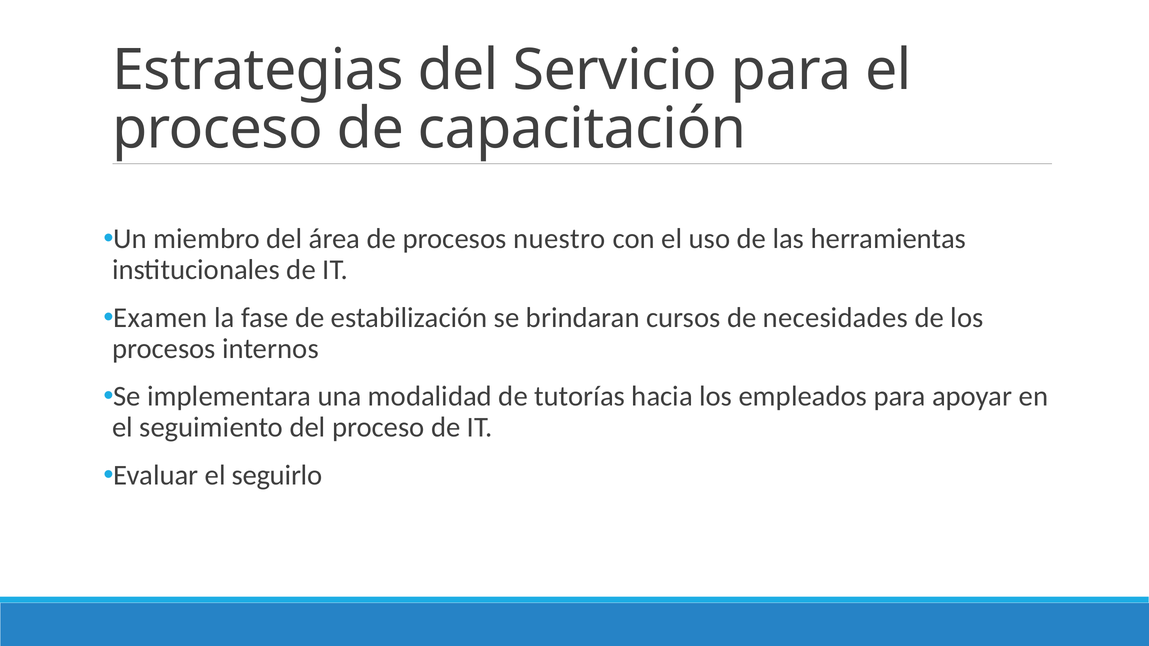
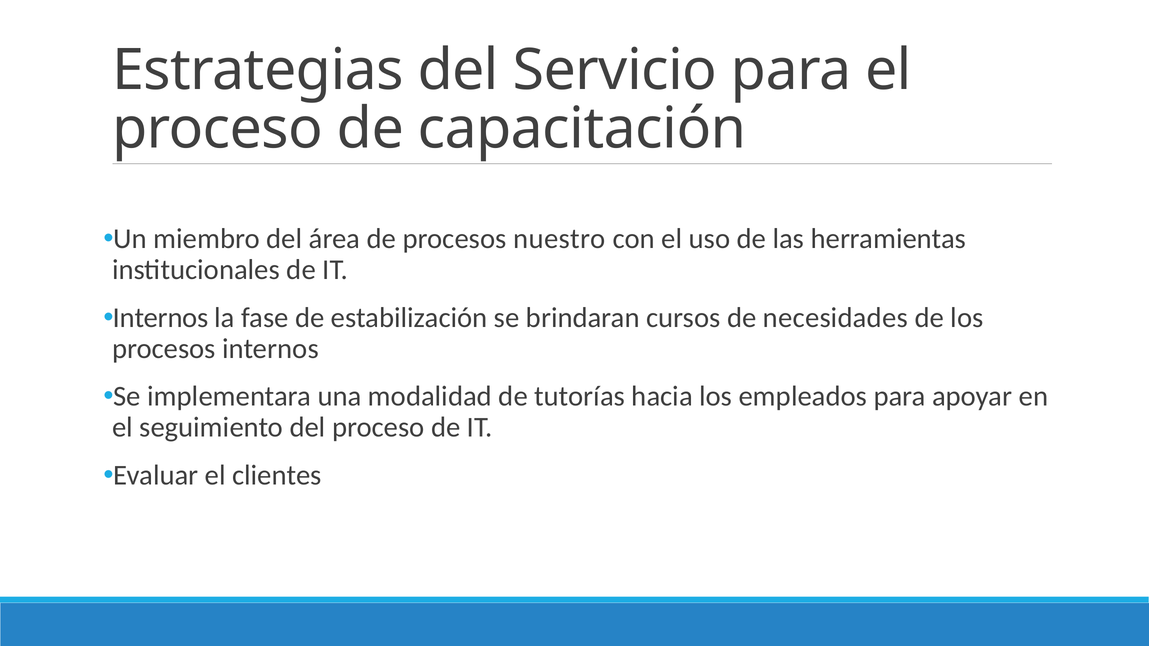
Examen at (160, 318): Examen -> Internos
seguirlo: seguirlo -> clientes
